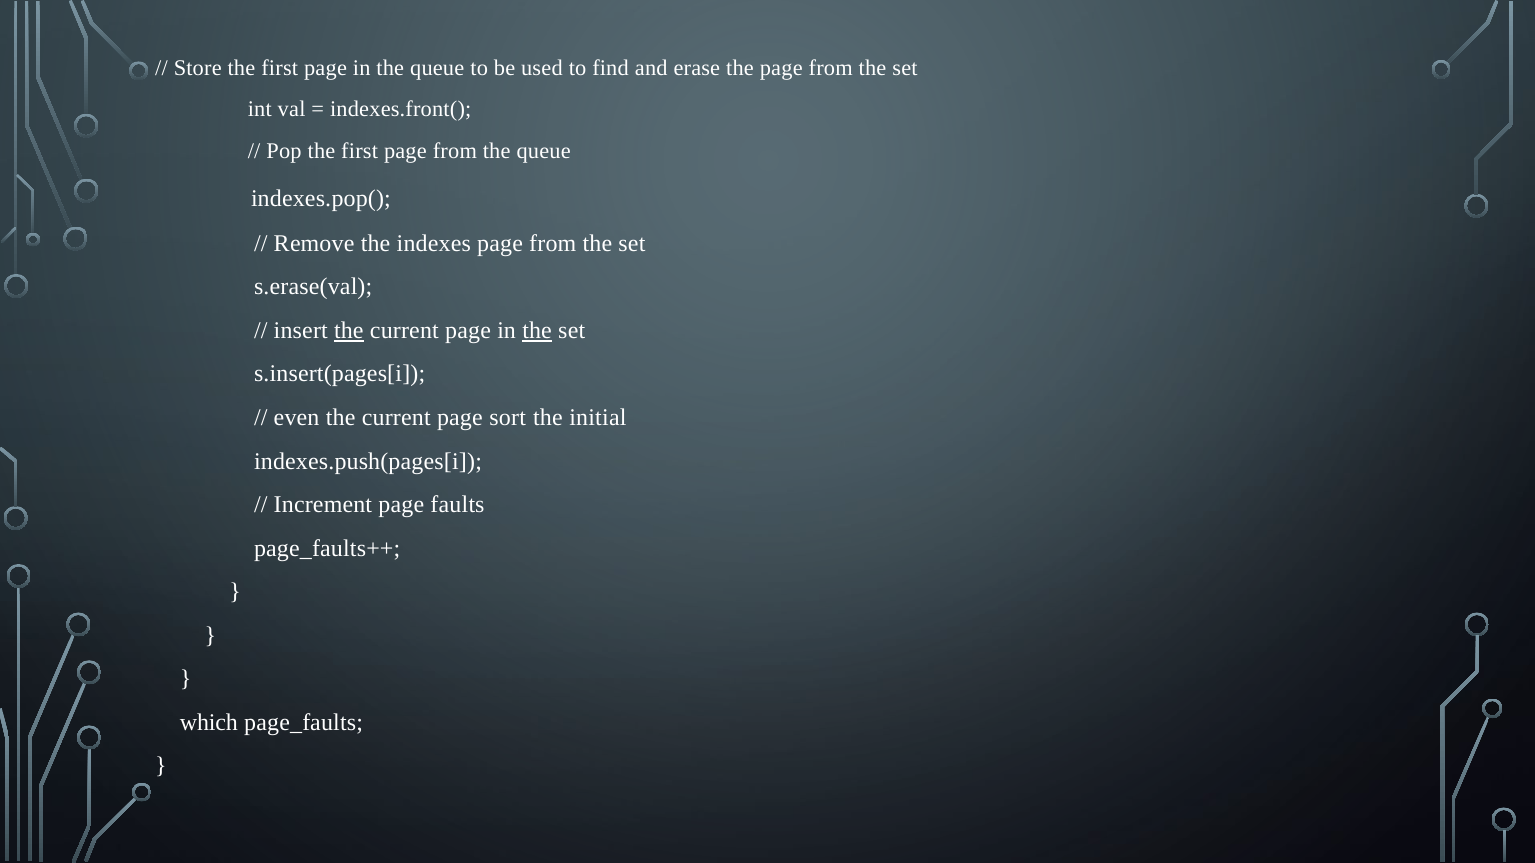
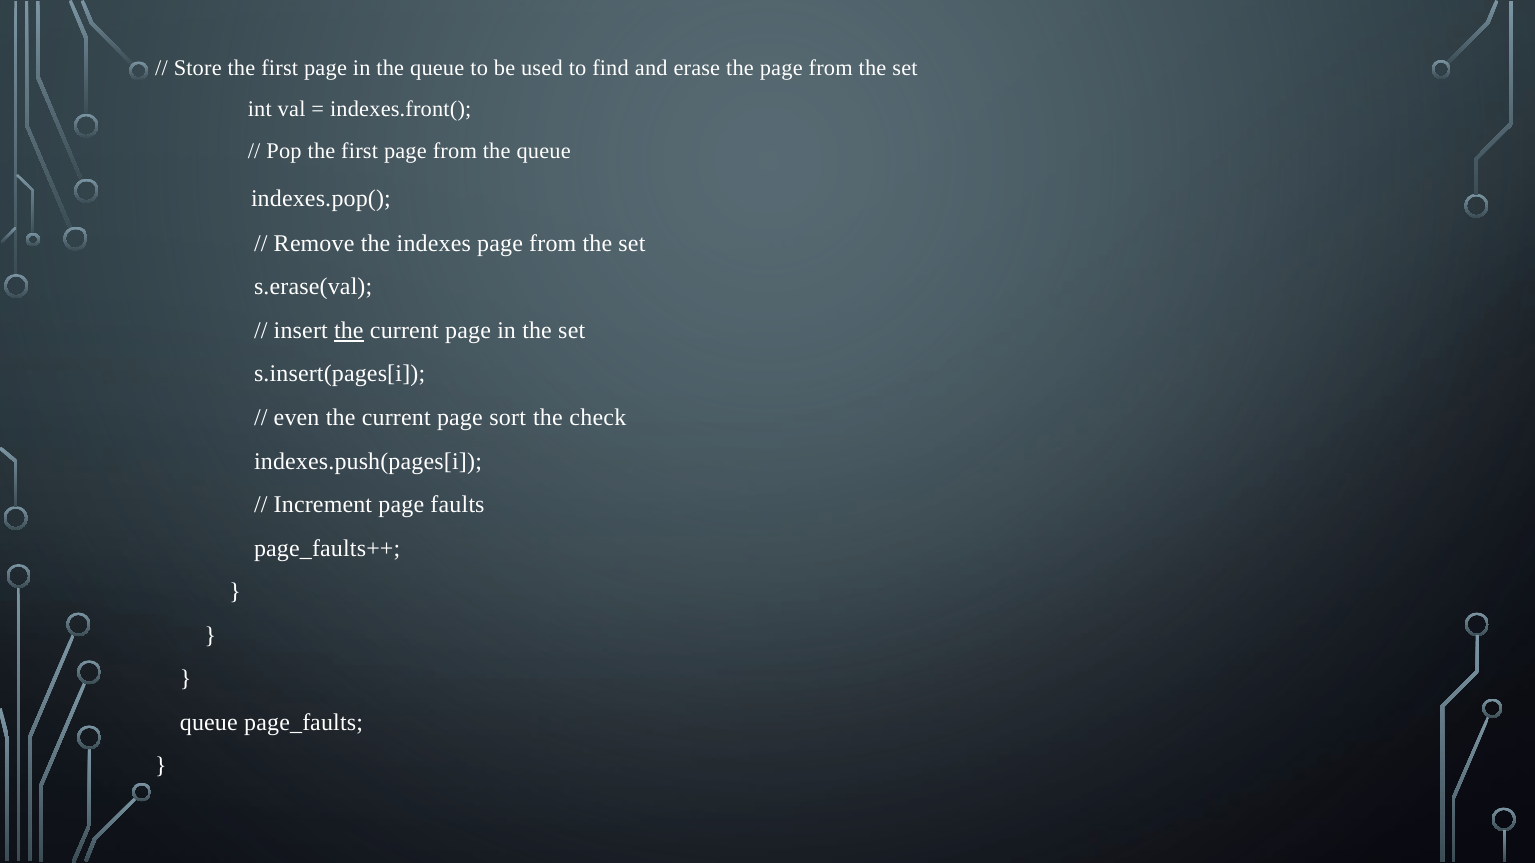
the at (537, 331) underline: present -> none
initial: initial -> check
which at (209, 723): which -> queue
